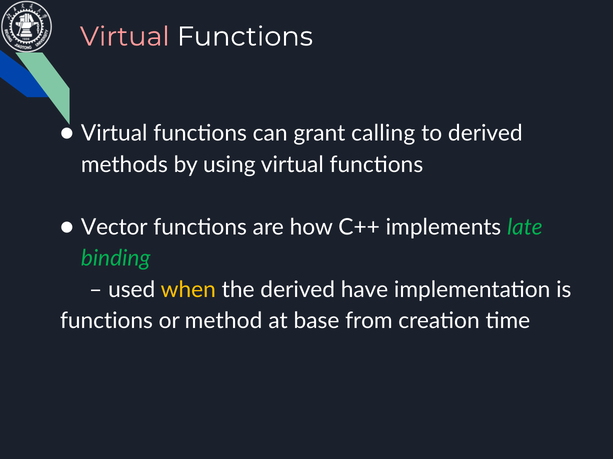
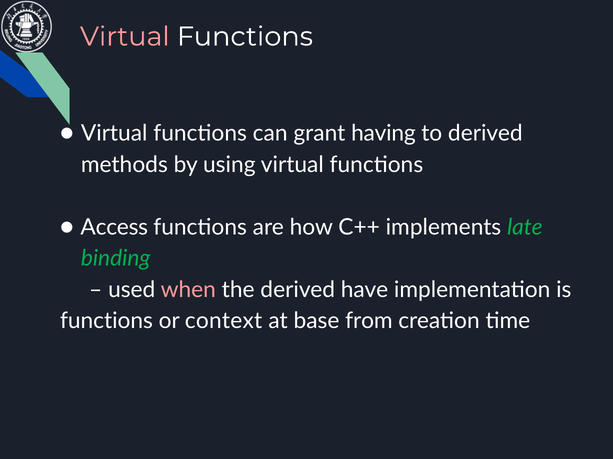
calling: calling -> having
Vector: Vector -> Access
when colour: yellow -> pink
method: method -> context
